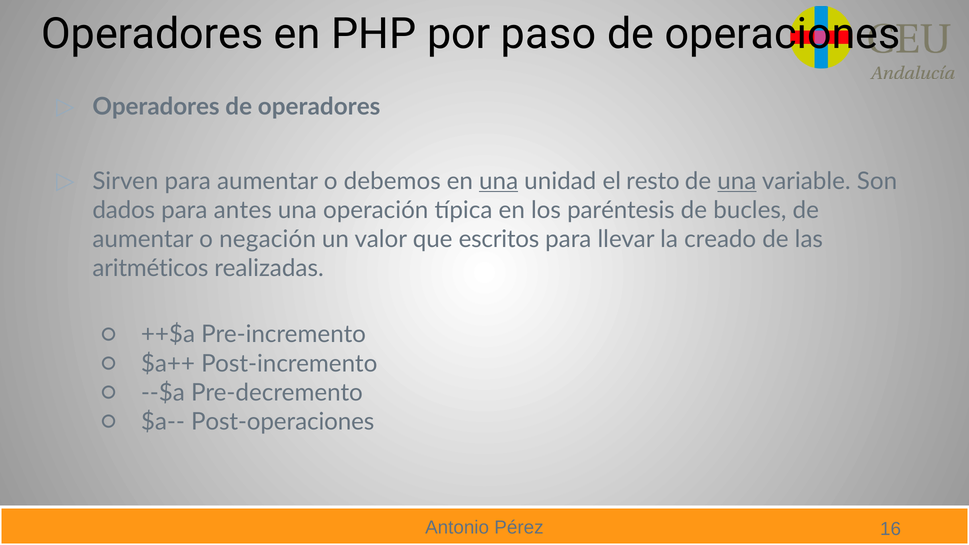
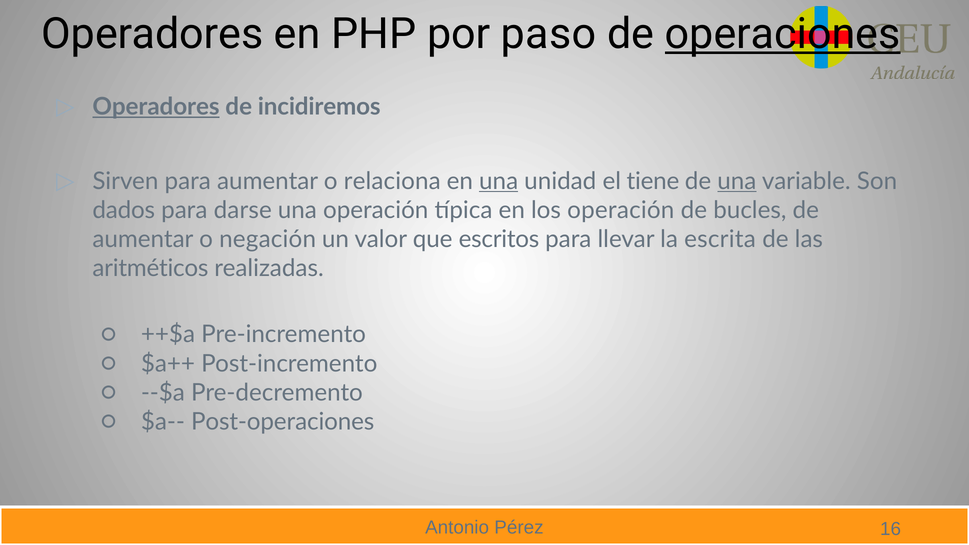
operaciones underline: none -> present
Operadores at (156, 107) underline: none -> present
de operadores: operadores -> incidiremos
debemos: debemos -> relaciona
resto: resto -> tiene
antes: antes -> darse
los paréntesis: paréntesis -> operación
creado: creado -> escrita
